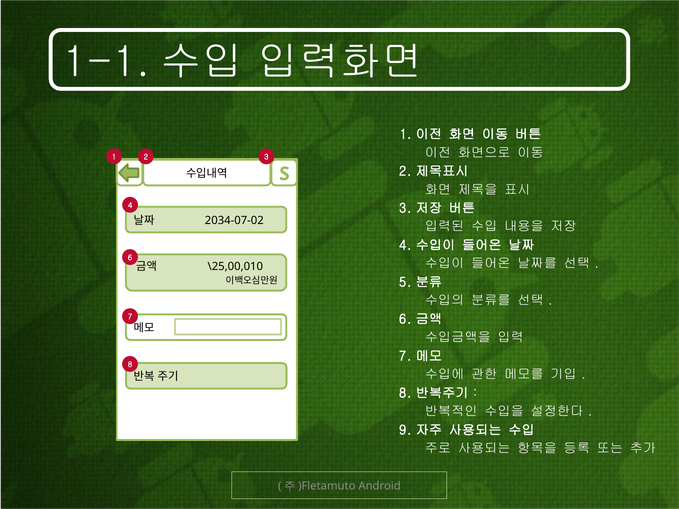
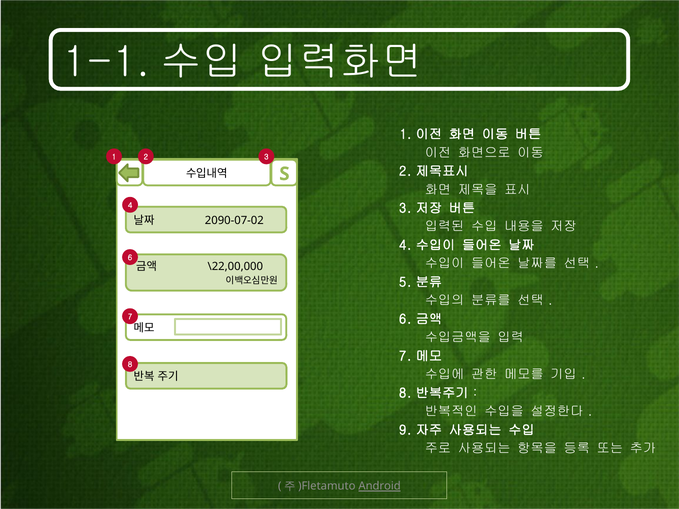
2034-07-02: 2034-07-02 -> 2090-07-02
\25,00,010: \25,00,010 -> \22,00,000
Android underline: none -> present
